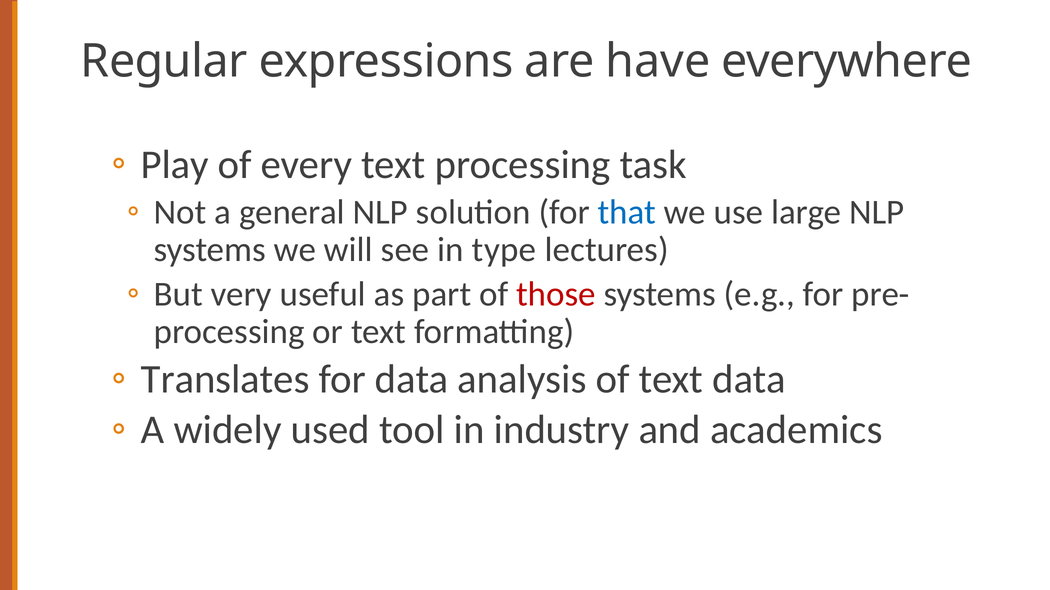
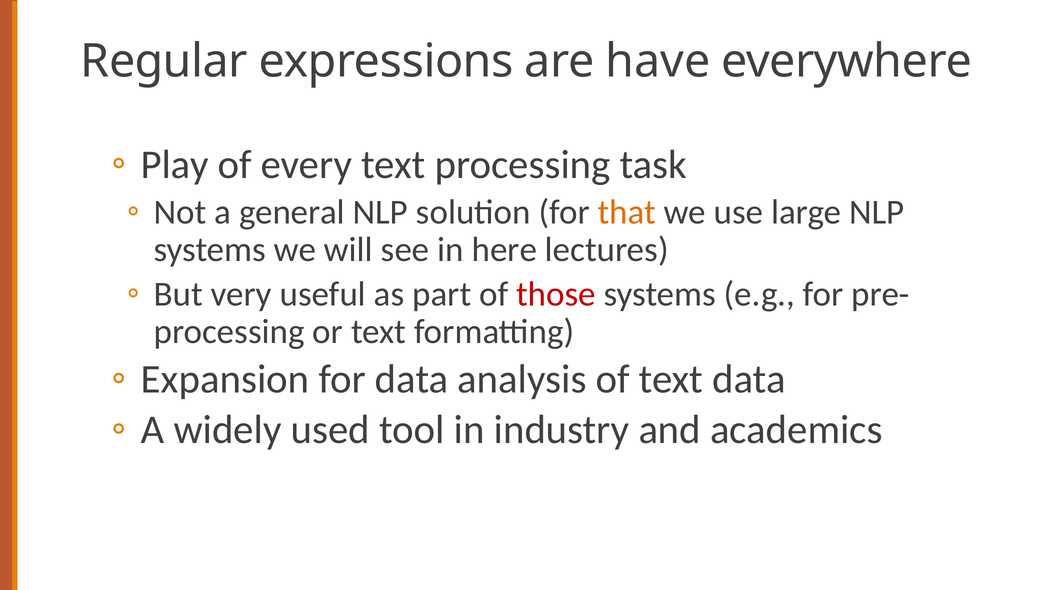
that colour: blue -> orange
type: type -> here
Translates: Translates -> Expansion
